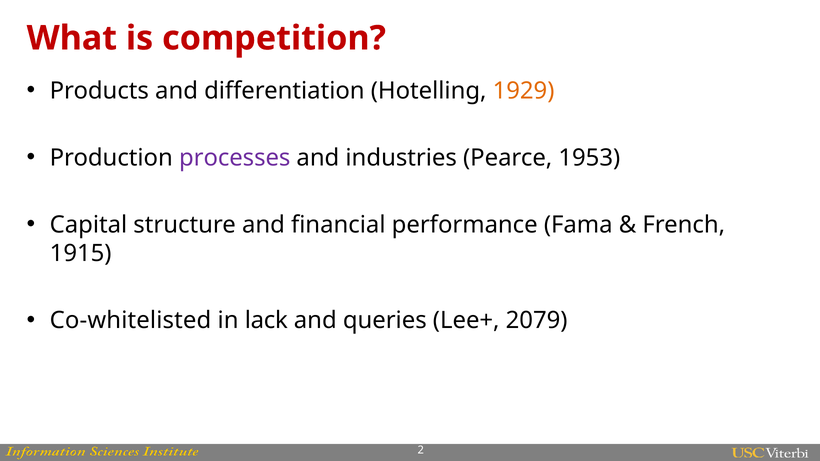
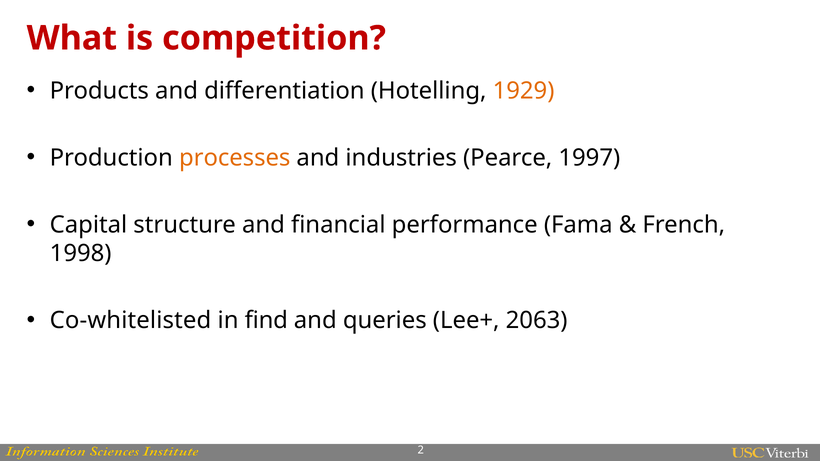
processes colour: purple -> orange
1953: 1953 -> 1997
1915: 1915 -> 1998
lack: lack -> find
2079: 2079 -> 2063
